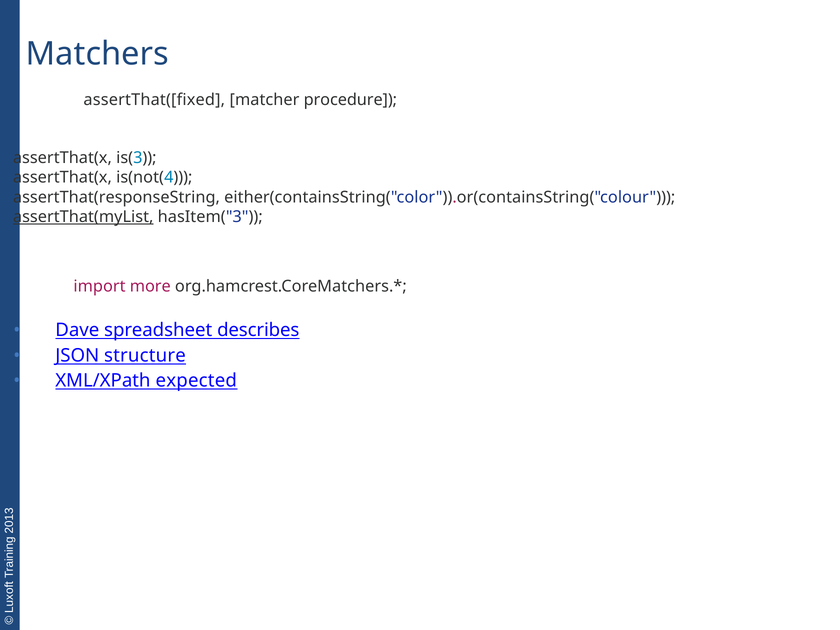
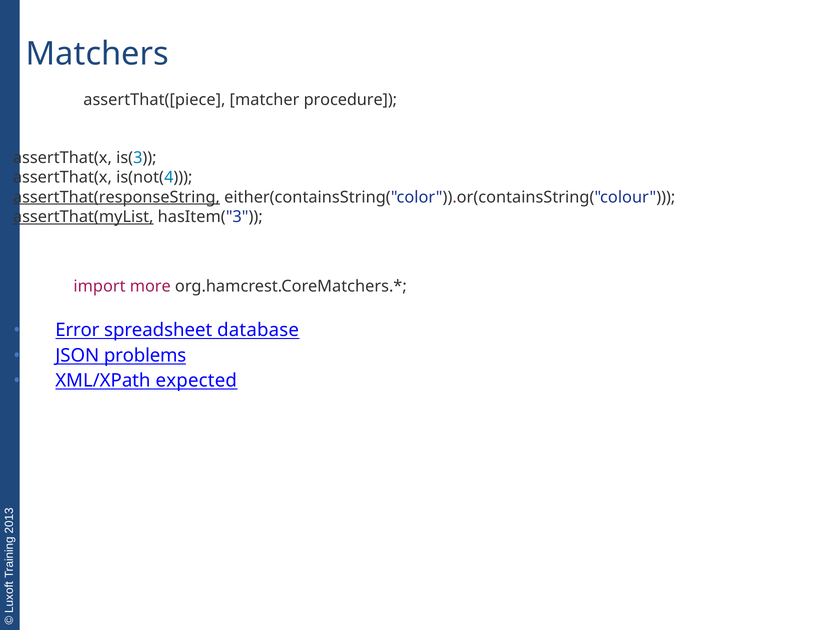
assertThat([fixed: assertThat([fixed -> assertThat([piece
assertThat(responseString underline: none -> present
Dave: Dave -> Error
describes: describes -> database
structure: structure -> problems
